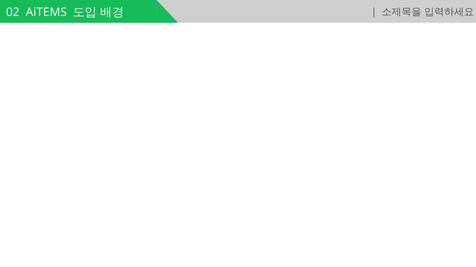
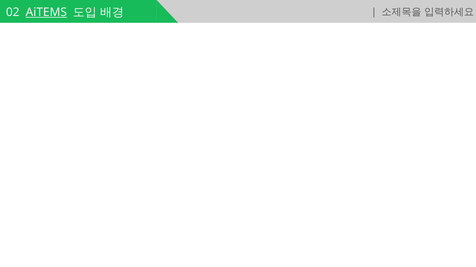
AiTEMS underline: none -> present
